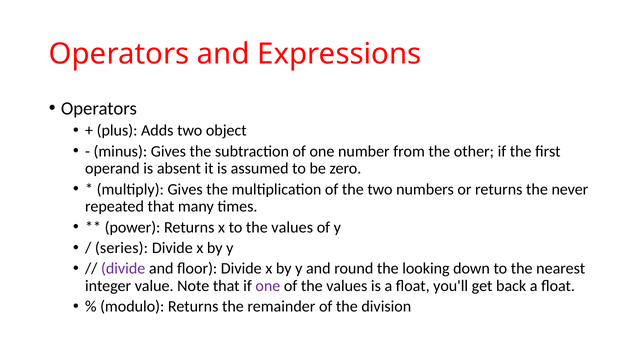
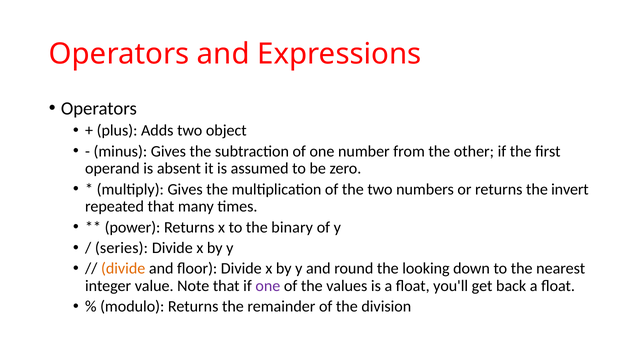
never: never -> invert
to the values: values -> binary
divide at (123, 269) colour: purple -> orange
